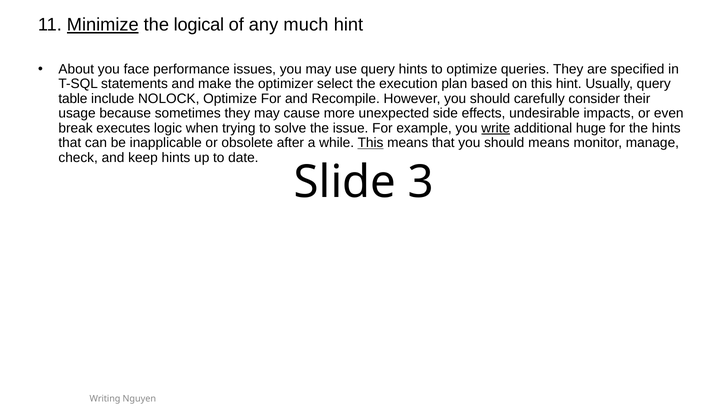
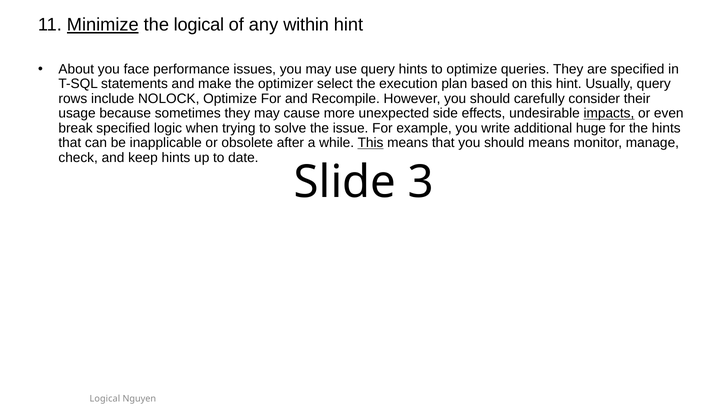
much: much -> within
table: table -> rows
impacts underline: none -> present
break executes: executes -> specified
write underline: present -> none
Writing at (105, 398): Writing -> Logical
